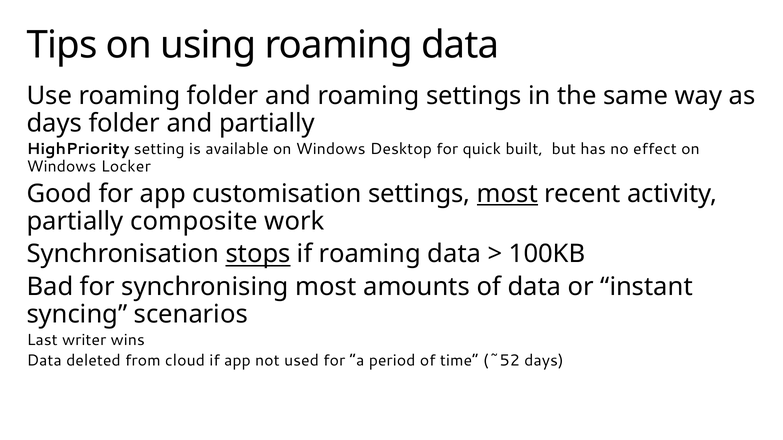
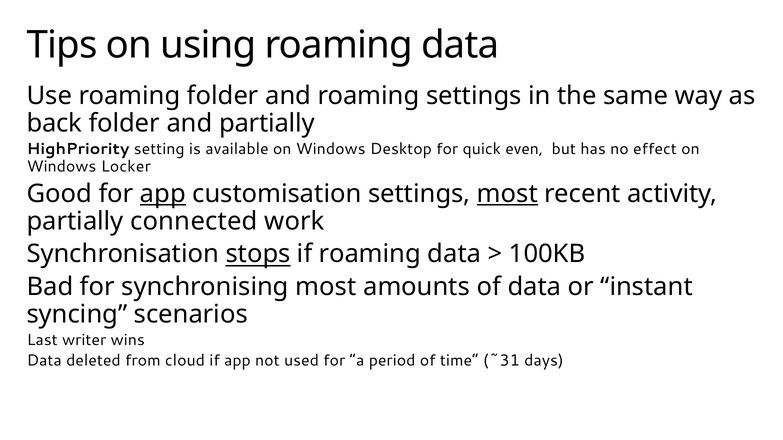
days at (54, 123): days -> back
built: built -> even
app at (163, 194) underline: none -> present
composite: composite -> connected
~52: ~52 -> ~31
